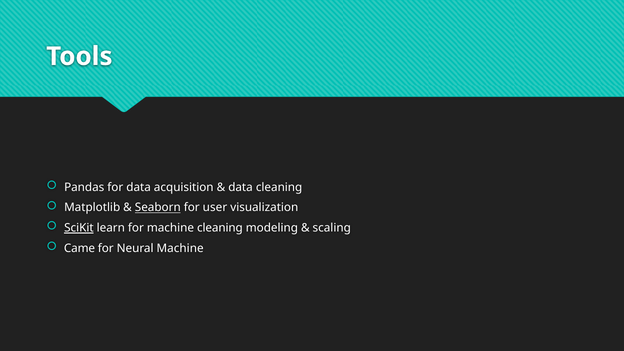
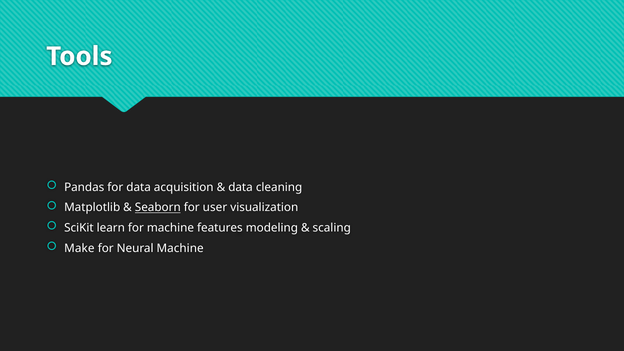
SciKit underline: present -> none
machine cleaning: cleaning -> features
Came: Came -> Make
